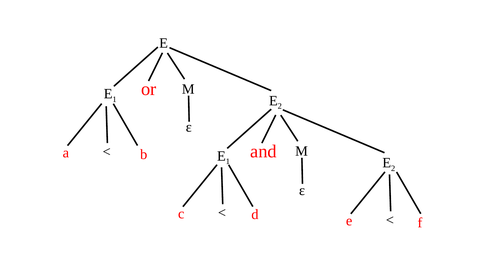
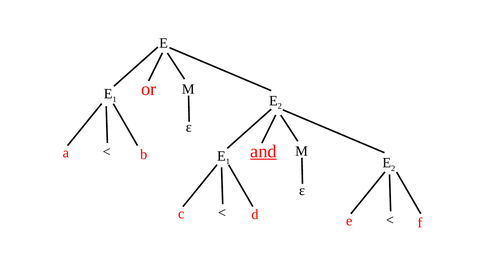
and underline: none -> present
